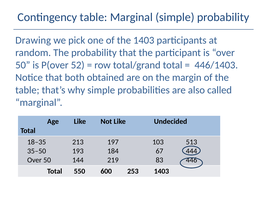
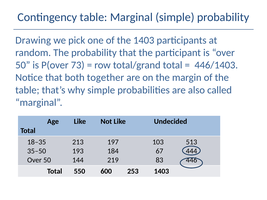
52: 52 -> 73
obtained: obtained -> together
